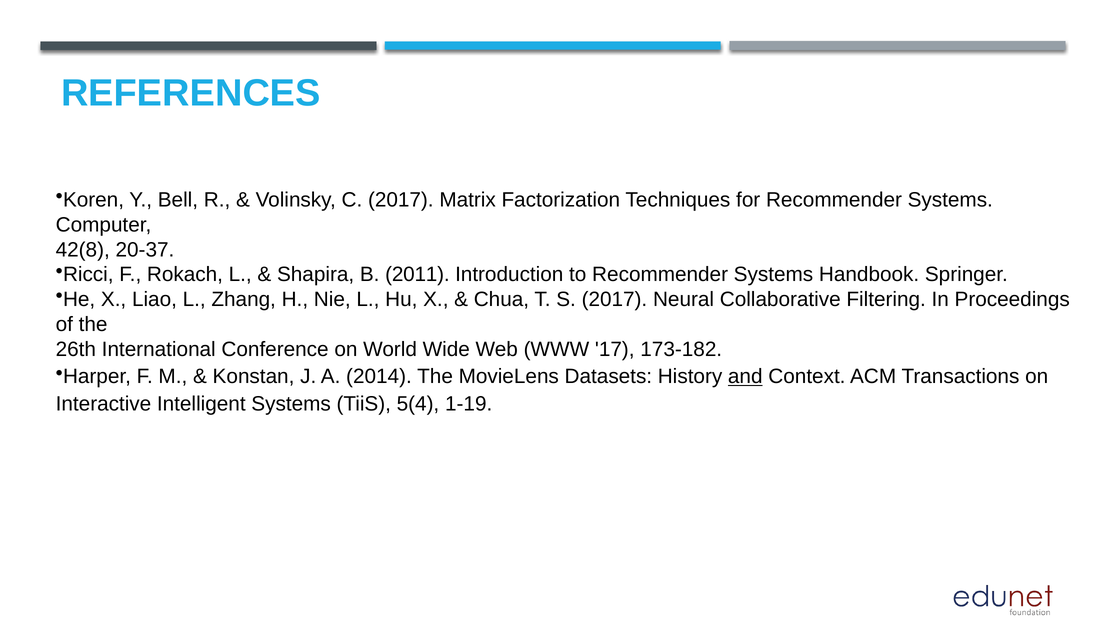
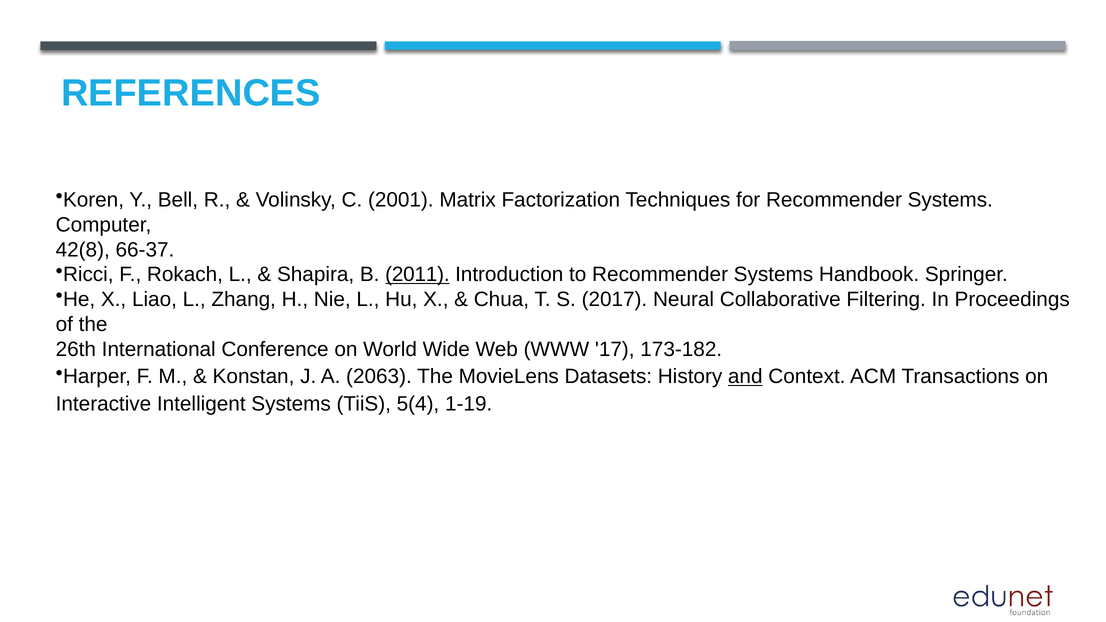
C 2017: 2017 -> 2001
20-37: 20-37 -> 66-37
2011 underline: none -> present
2014: 2014 -> 2063
